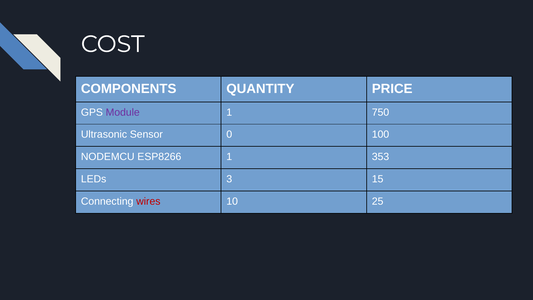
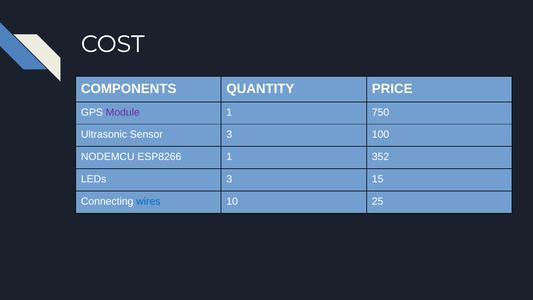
Sensor 0: 0 -> 3
353: 353 -> 352
wires colour: red -> blue
